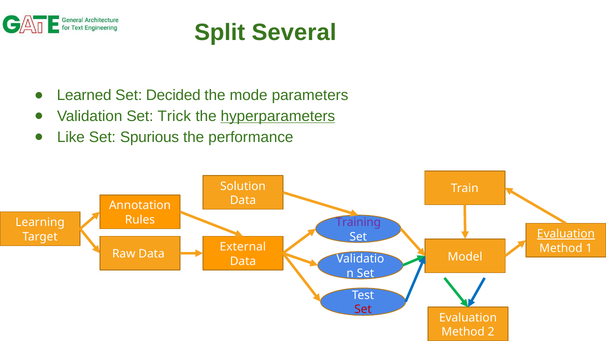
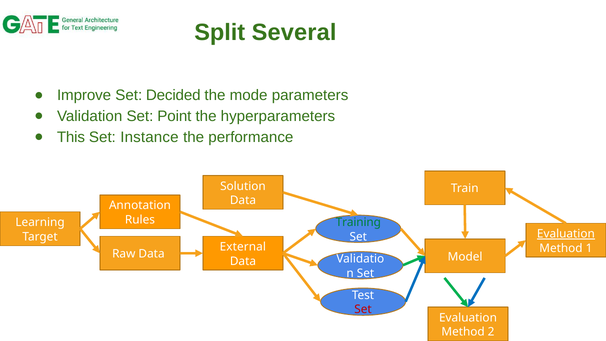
Learned: Learned -> Improve
Trick: Trick -> Point
hyperparameters underline: present -> none
Like: Like -> This
Spurious: Spurious -> Instance
Training colour: purple -> green
